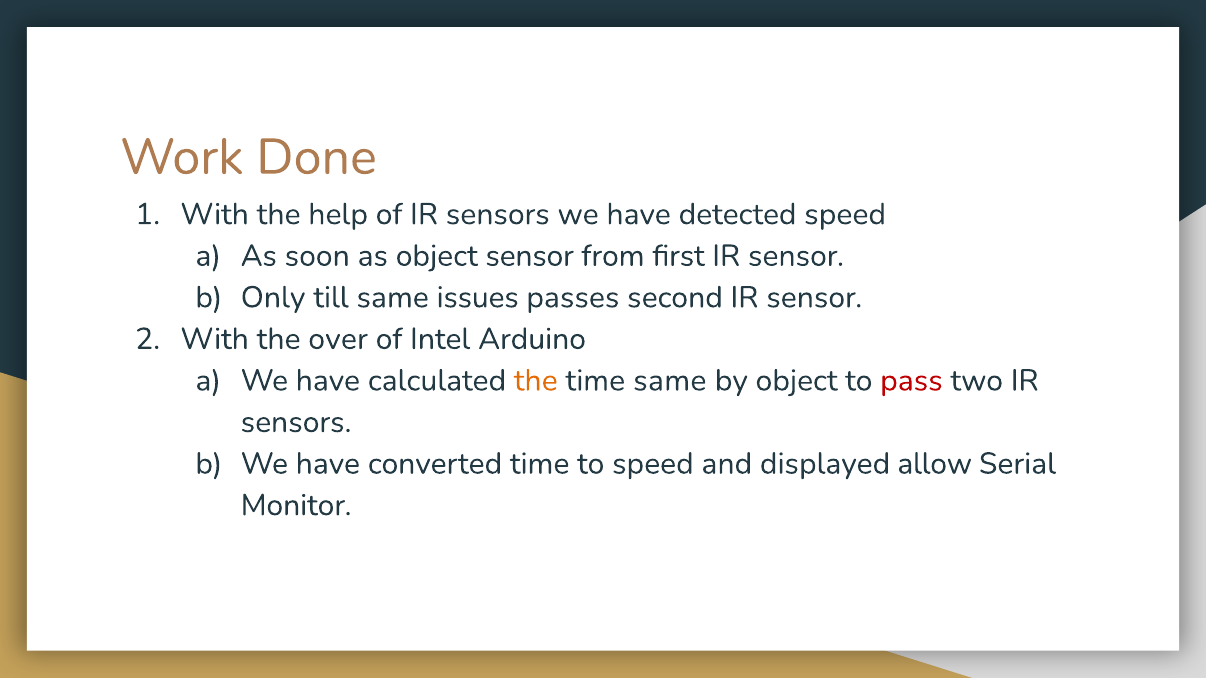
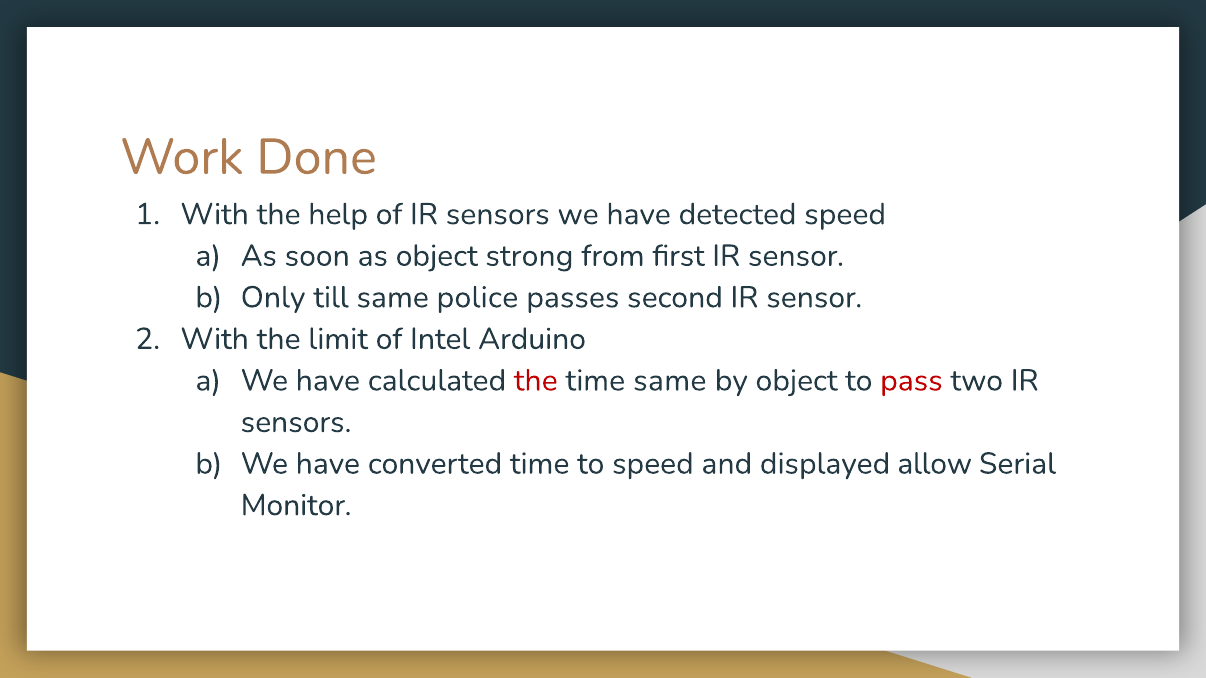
object sensor: sensor -> strong
issues: issues -> police
over: over -> limit
the at (536, 381) colour: orange -> red
